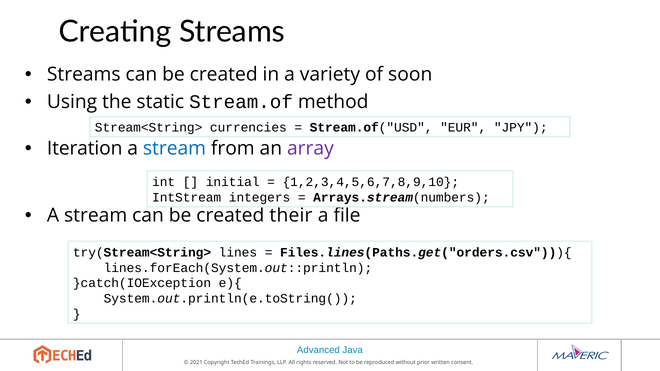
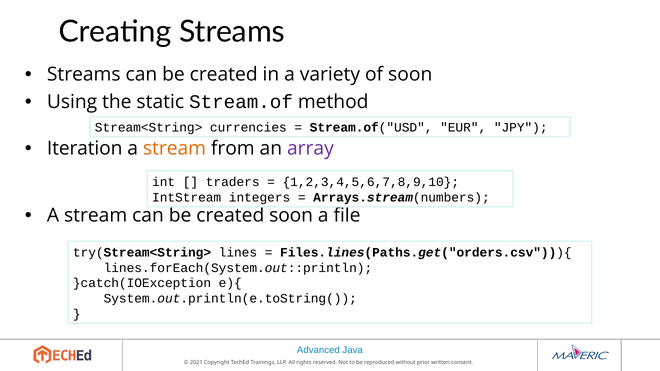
stream at (174, 149) colour: blue -> orange
initial: initial -> traders
created their: their -> soon
